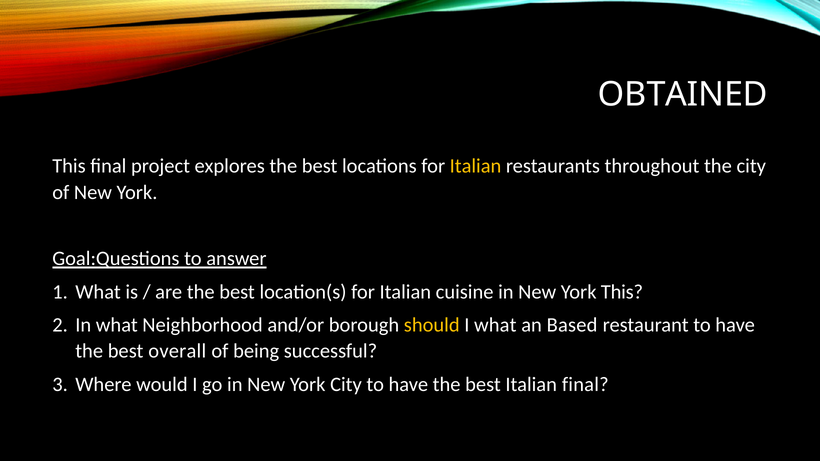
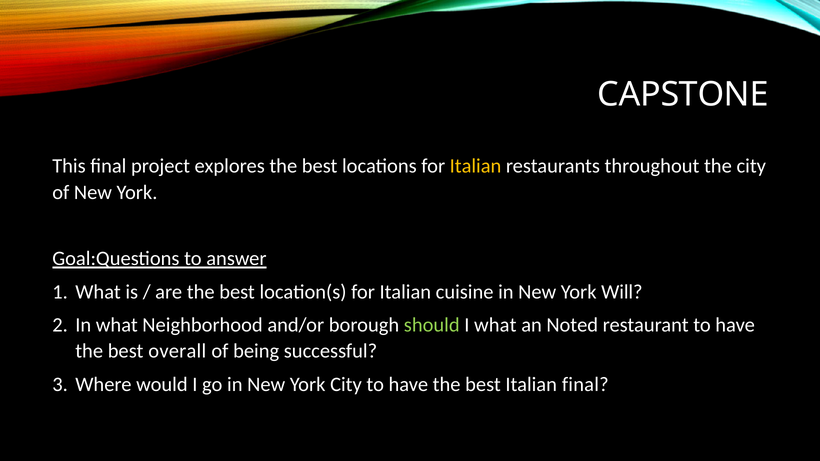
OBTAINED: OBTAINED -> CAPSTONE
York This: This -> Will
should colour: yellow -> light green
Based: Based -> Noted
